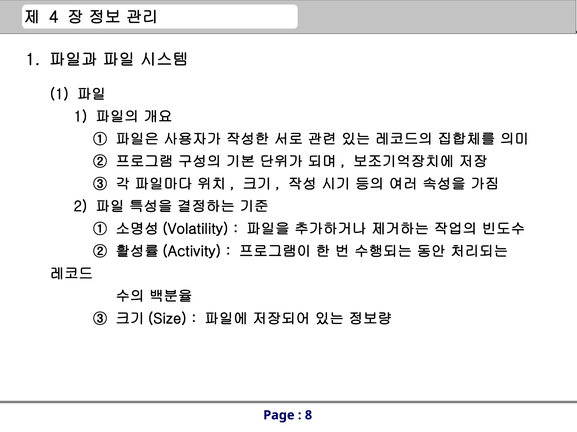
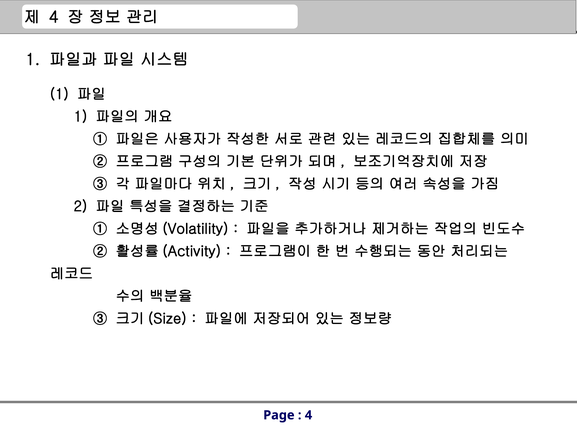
8 at (308, 416): 8 -> 4
